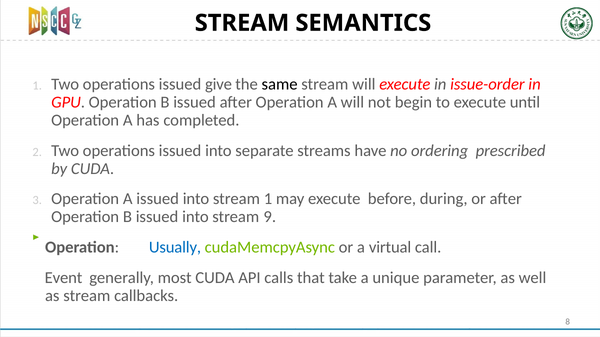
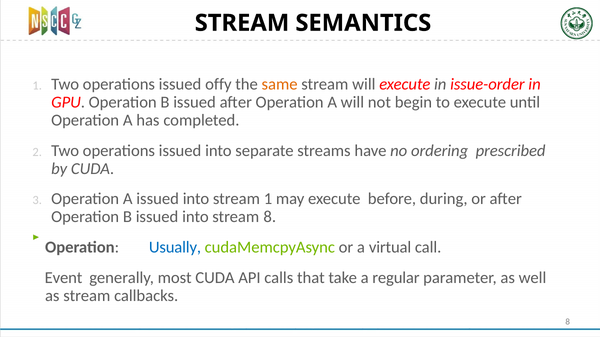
give: give -> offy
same colour: black -> orange
stream 9: 9 -> 8
unique: unique -> regular
